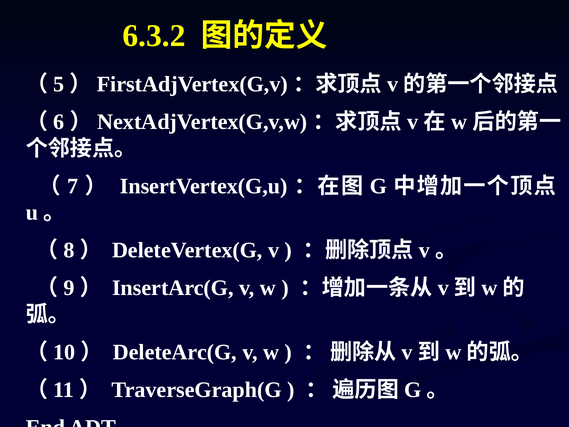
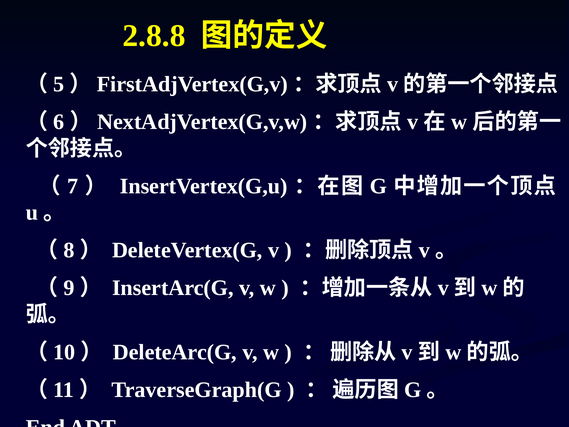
6.3.2: 6.3.2 -> 2.8.8
